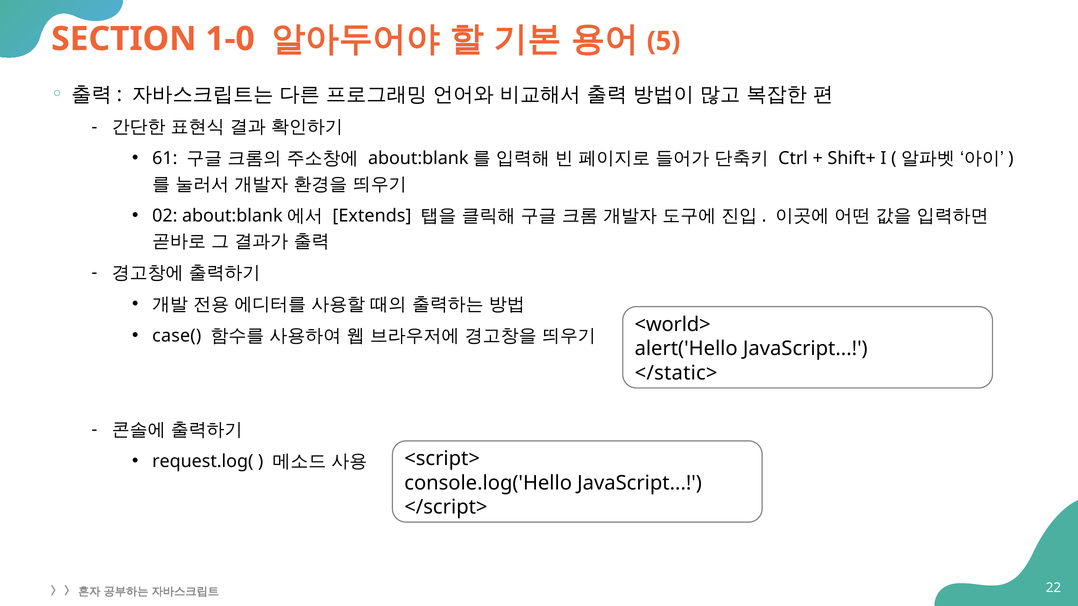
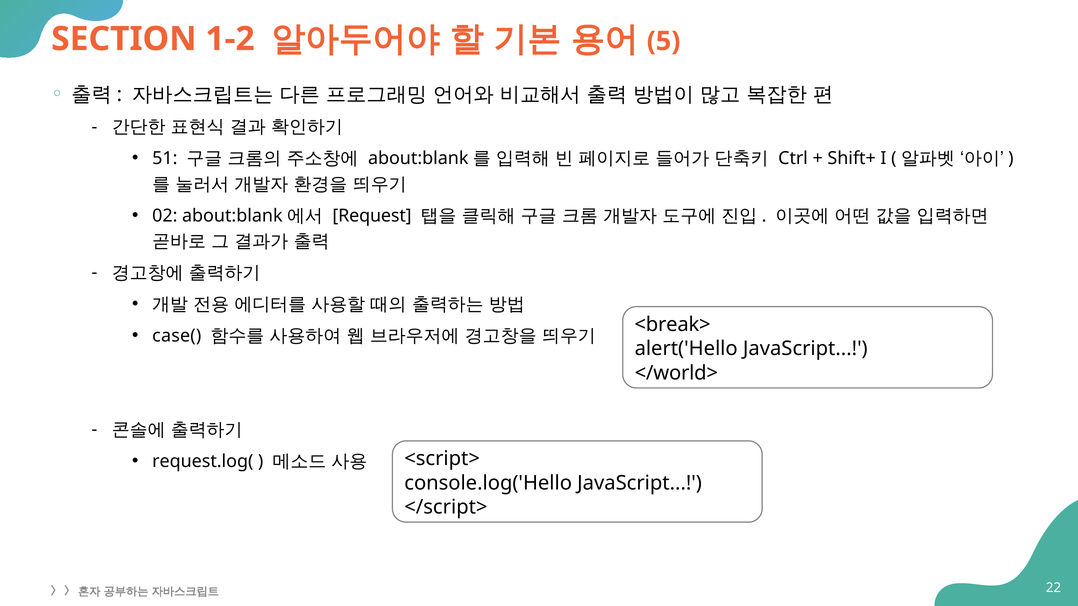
1-0: 1-0 -> 1-2
61: 61 -> 51
Extends: Extends -> Request
<world>: <world> -> <break>
</static>: </static> -> </world>
